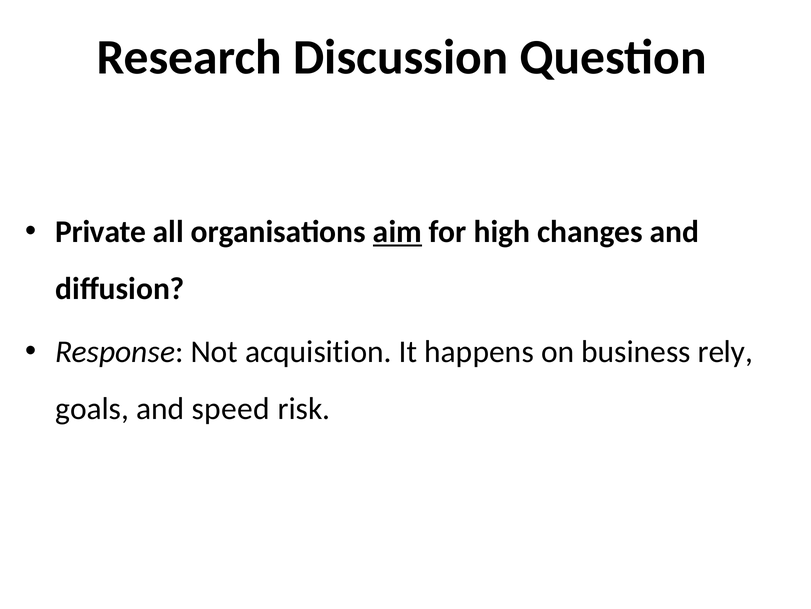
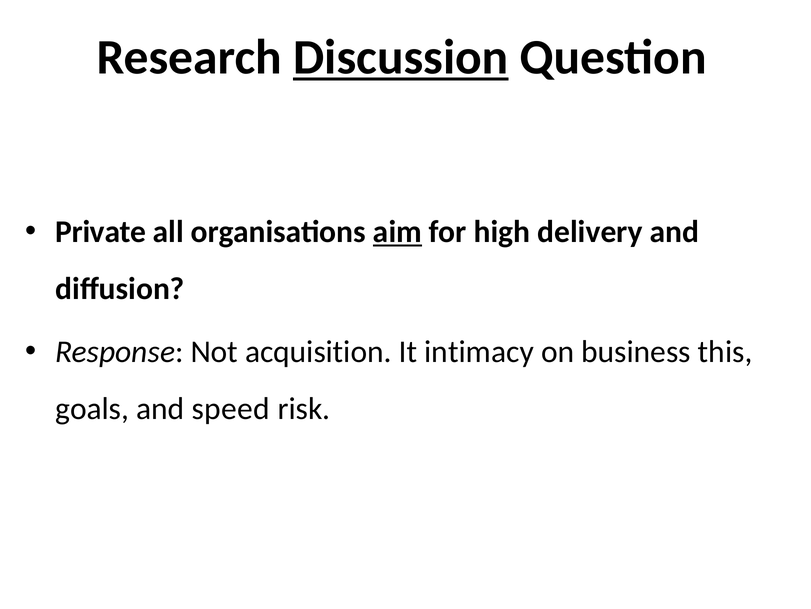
Discussion underline: none -> present
changes: changes -> delivery
happens: happens -> intimacy
rely: rely -> this
